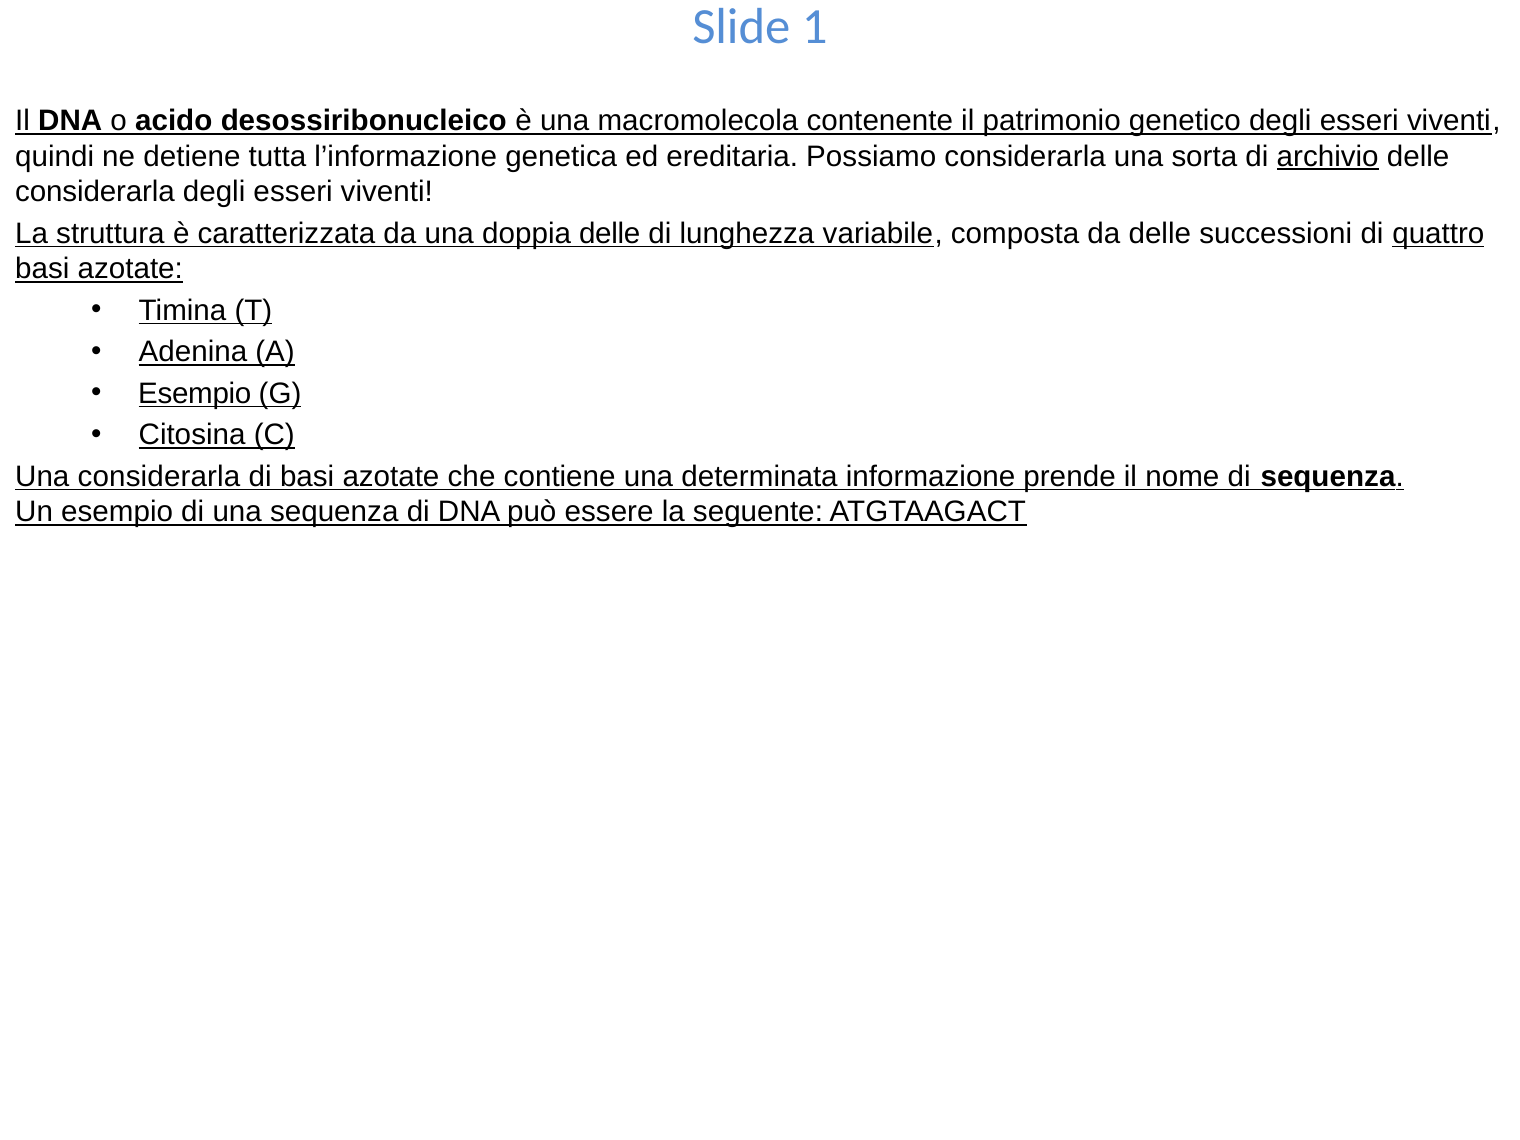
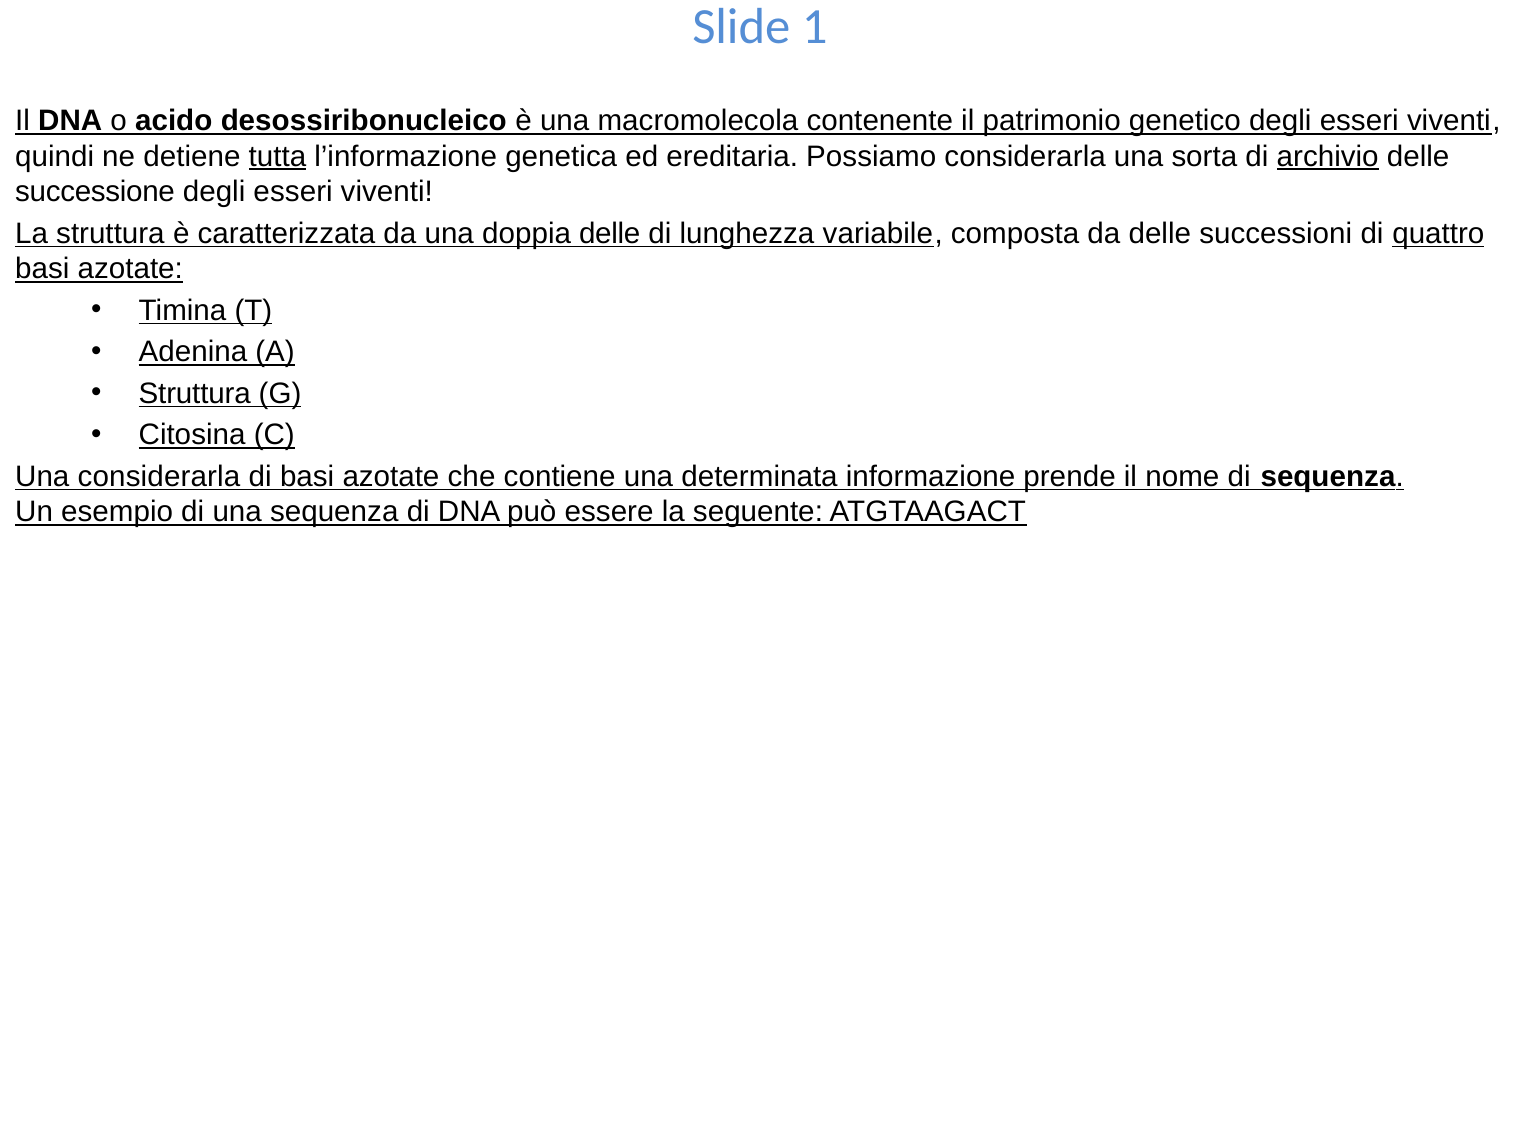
tutta underline: none -> present
considerarla at (95, 192): considerarla -> successione
Esempio at (195, 393): Esempio -> Struttura
